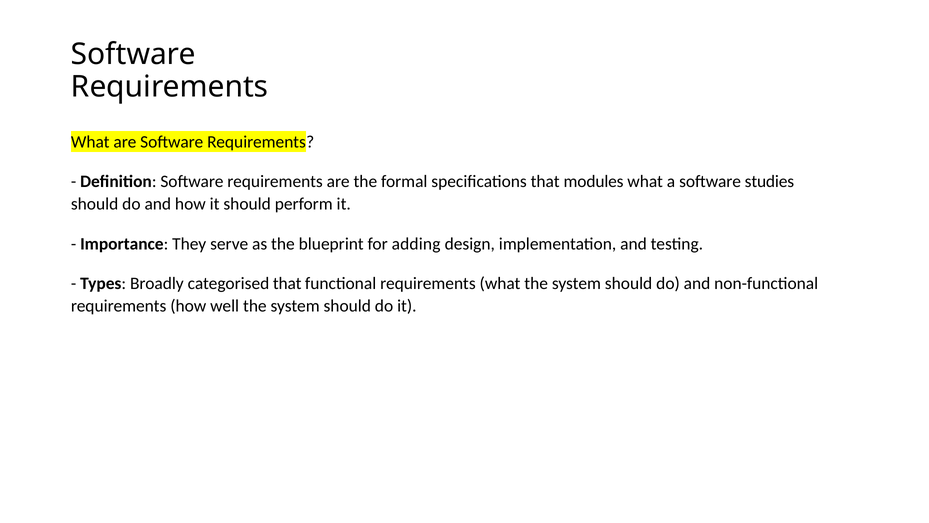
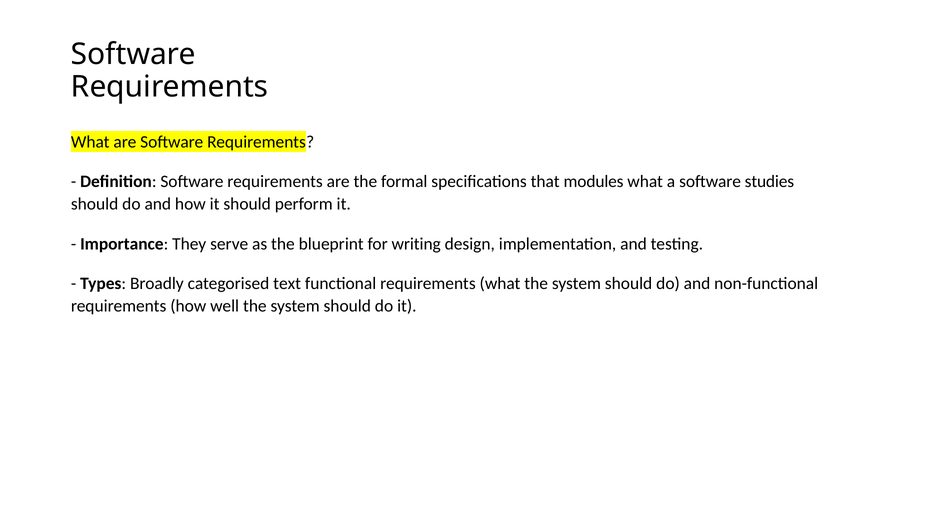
adding: adding -> writing
categorised that: that -> text
